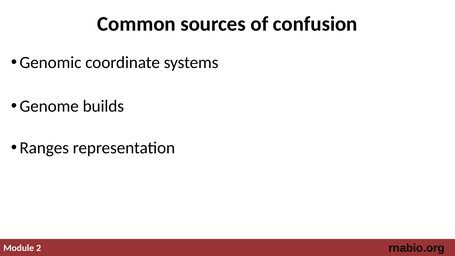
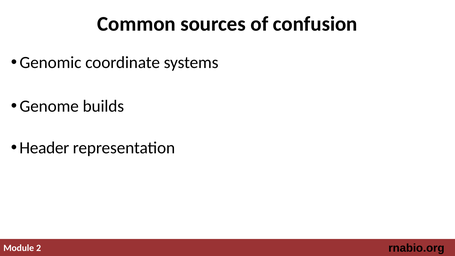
Ranges: Ranges -> Header
